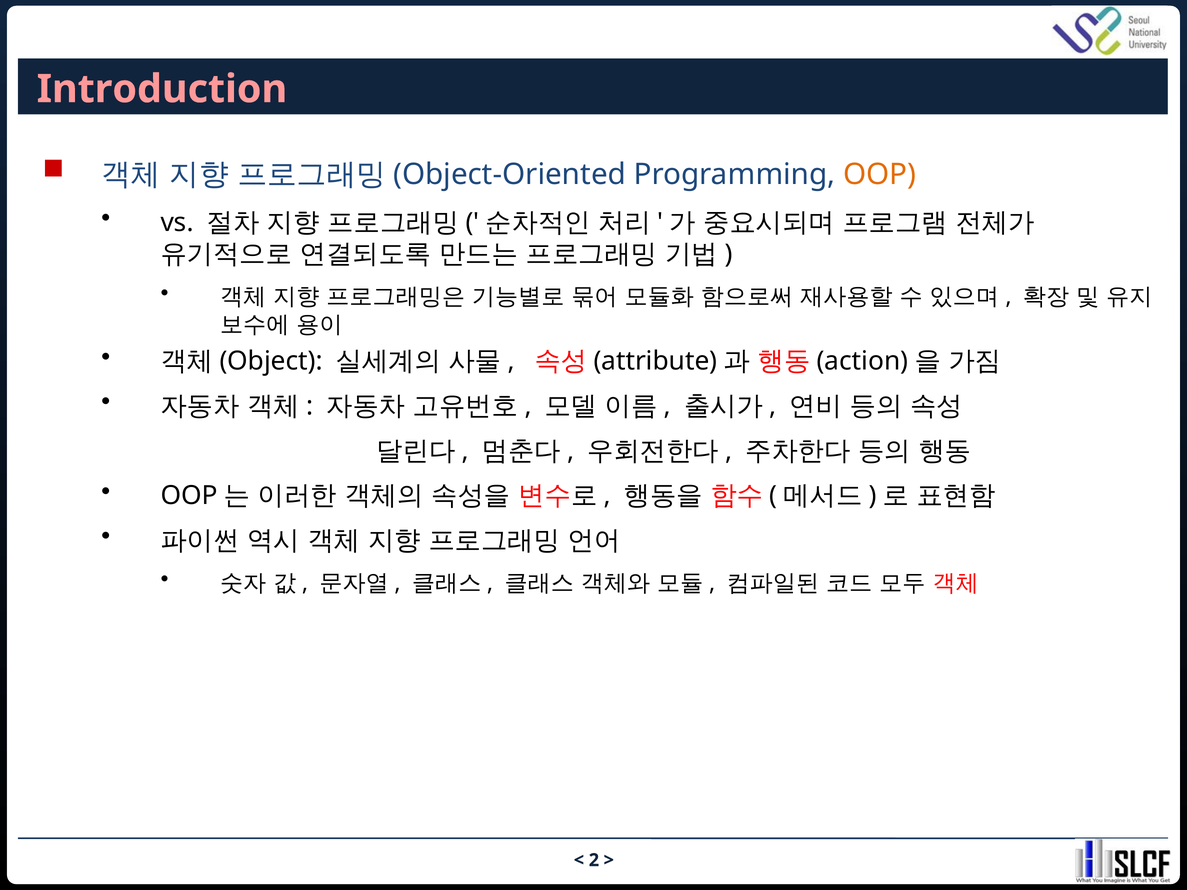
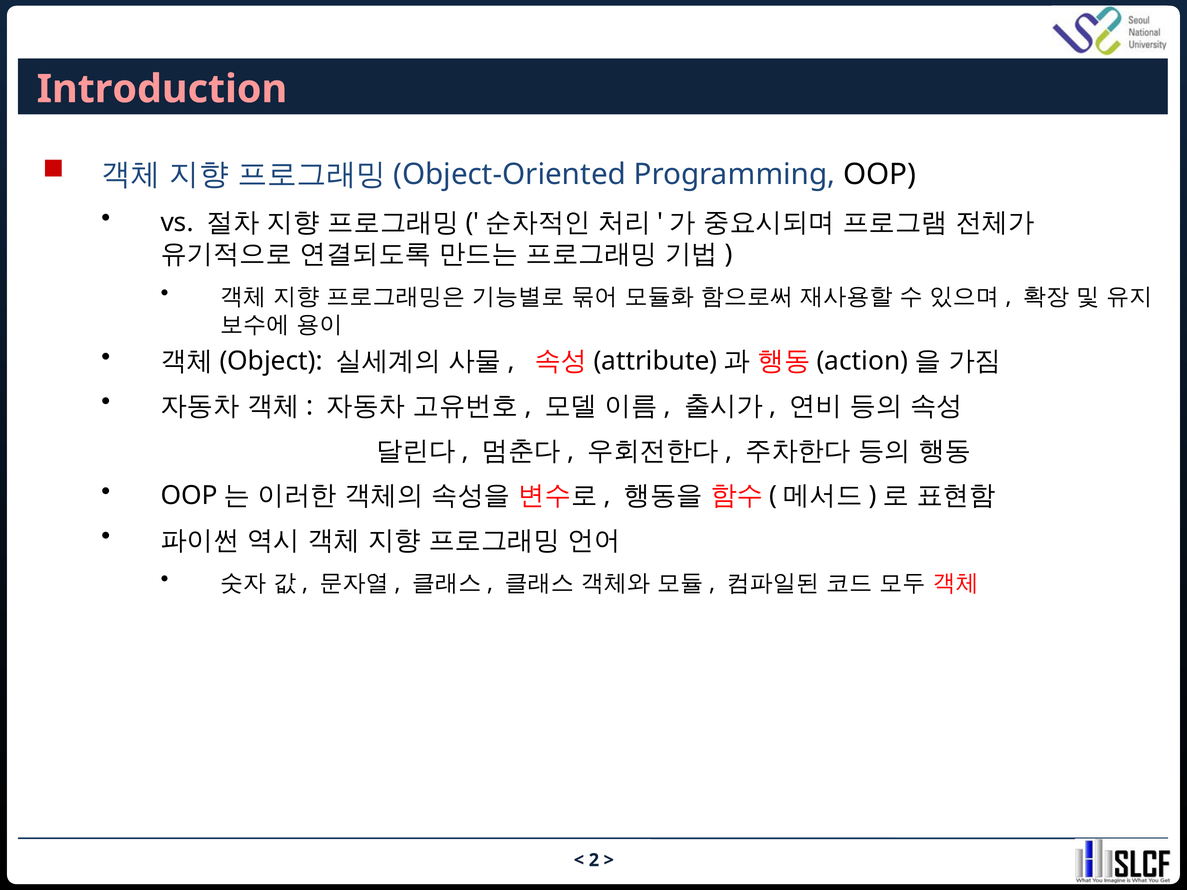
OOP colour: orange -> black
